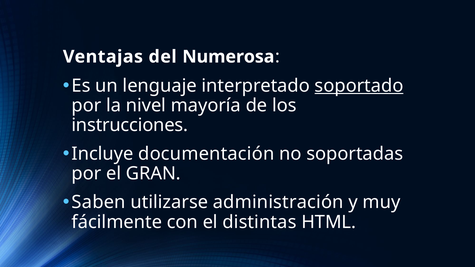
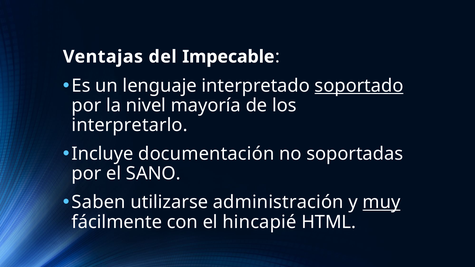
Numerosa: Numerosa -> Impecable
instrucciones: instrucciones -> interpretarlo
GRAN: GRAN -> SANO
muy underline: none -> present
distintas: distintas -> hincapié
